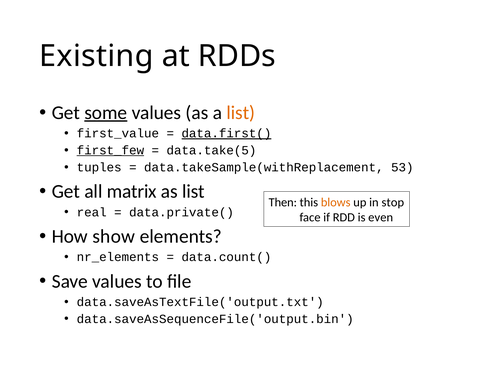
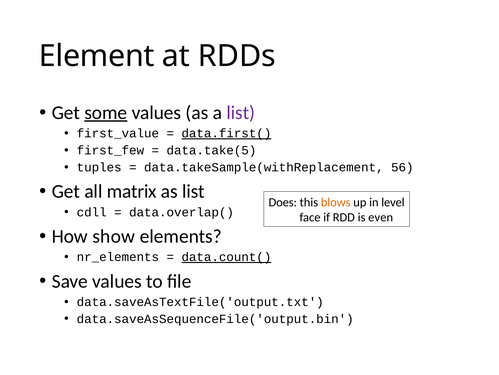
Existing: Existing -> Element
list at (241, 112) colour: orange -> purple
first_few underline: present -> none
53: 53 -> 56
Then: Then -> Does
stop: stop -> level
real: real -> cdll
data.private(: data.private( -> data.overlap(
data.count( underline: none -> present
